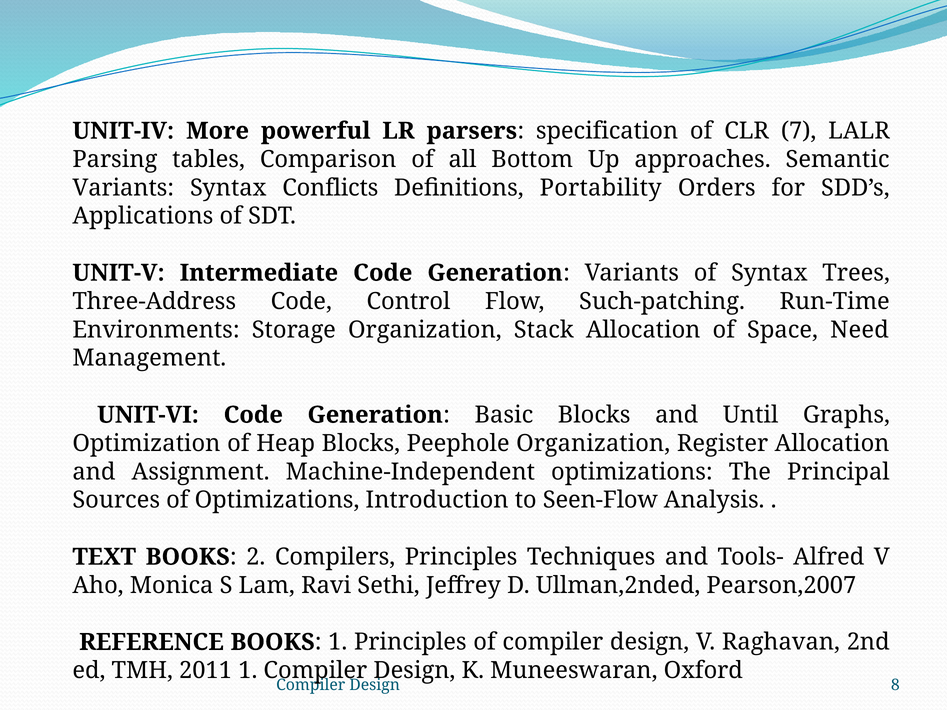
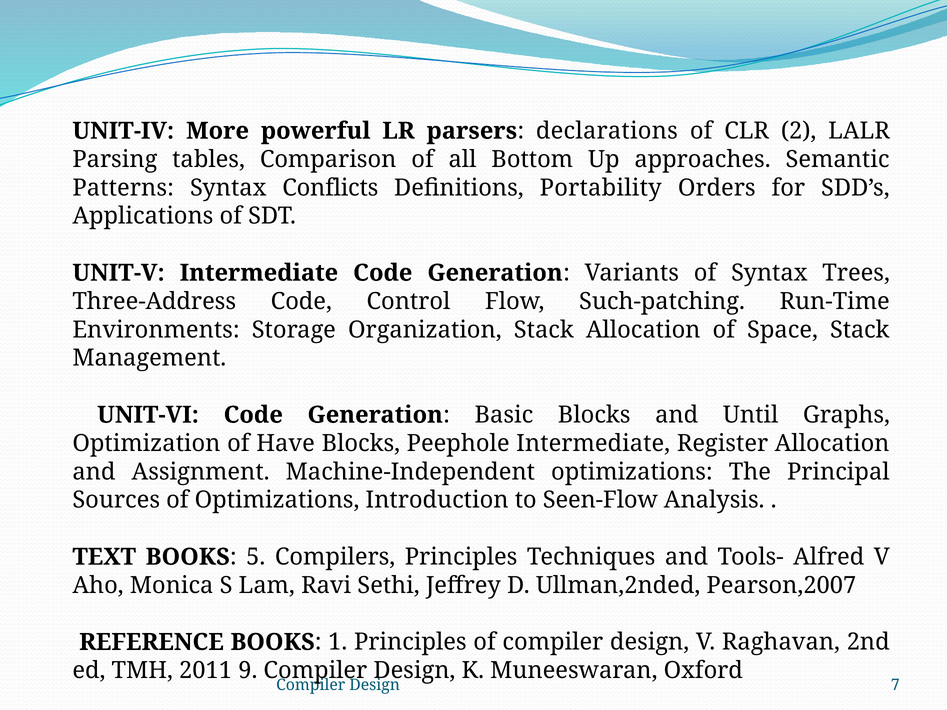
specification: specification -> declarations
7: 7 -> 2
Variants at (123, 188): Variants -> Patterns
Space Need: Need -> Stack
Heap: Heap -> Have
Peephole Organization: Organization -> Intermediate
2: 2 -> 5
2011 1: 1 -> 9
8: 8 -> 7
